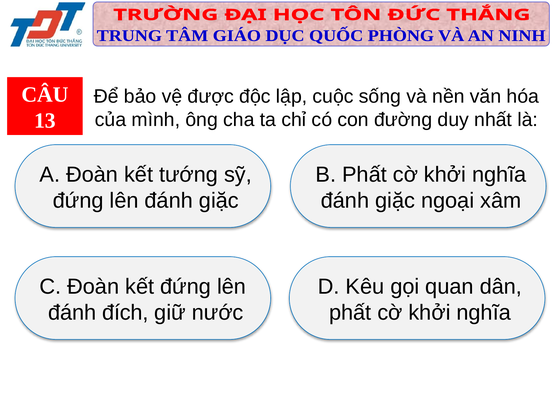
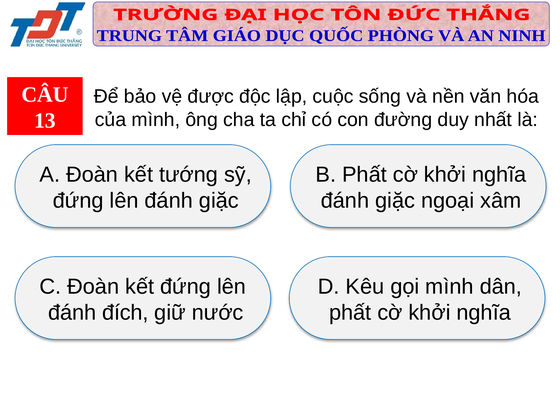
gọi quan: quan -> mình
